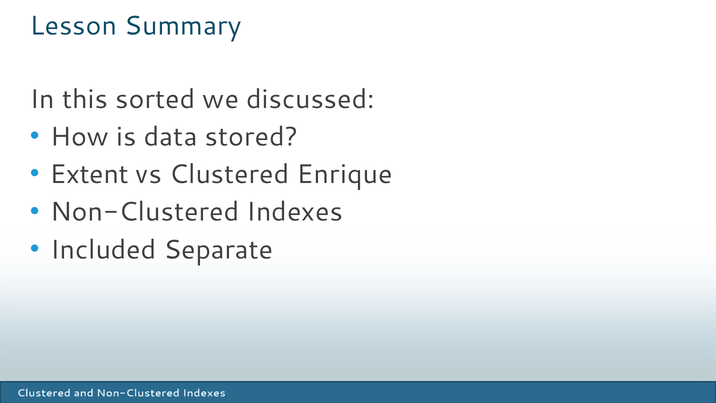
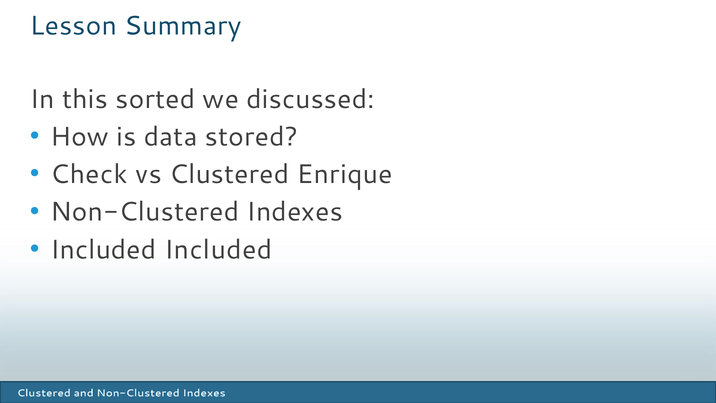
Extent: Extent -> Check
Included Separate: Separate -> Included
